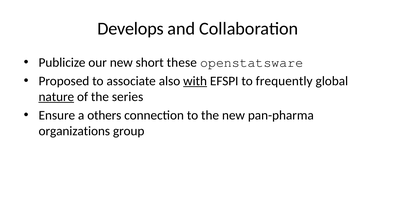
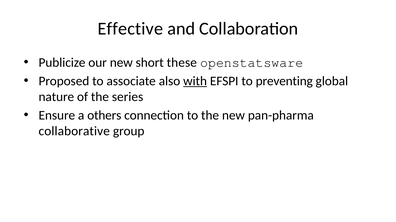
Develops: Develops -> Effective
frequently: frequently -> preventing
nature underline: present -> none
organizations: organizations -> collaborative
